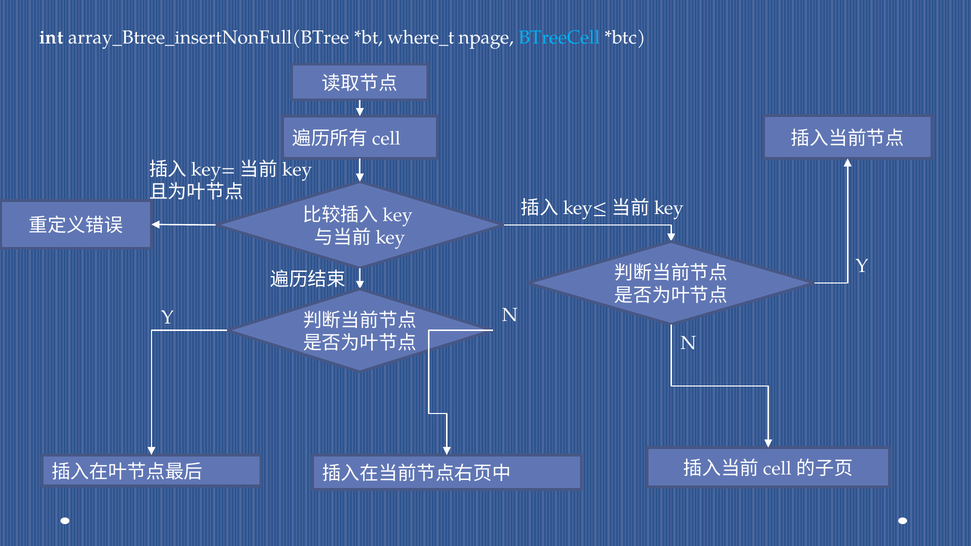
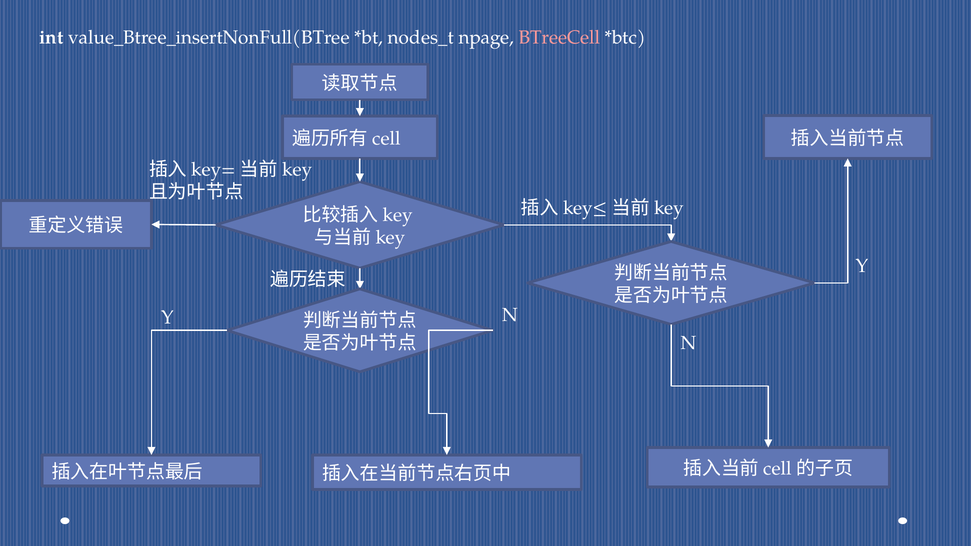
array_Btree_insertNonFull(BTree: array_Btree_insertNonFull(BTree -> value_Btree_insertNonFull(BTree
where_t: where_t -> nodes_t
BTreeCell colour: light blue -> pink
